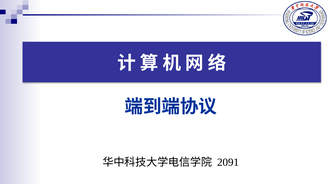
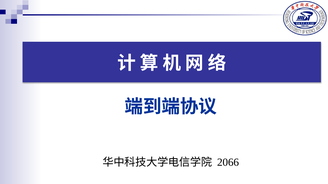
2091: 2091 -> 2066
